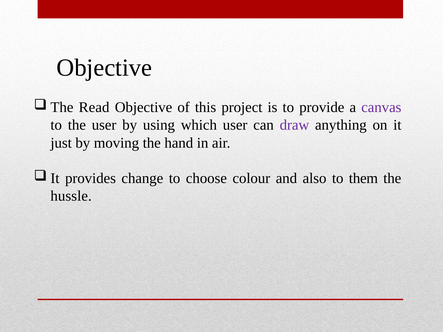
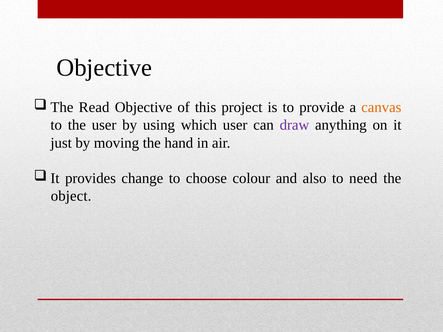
canvas colour: purple -> orange
them: them -> need
hussle: hussle -> object
